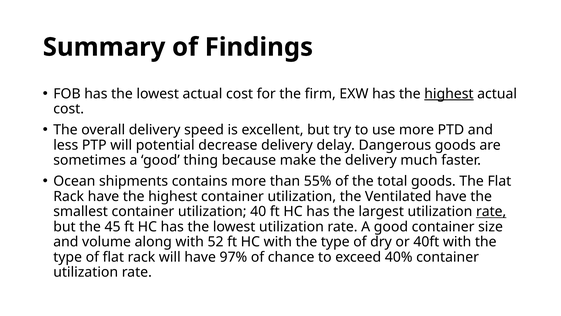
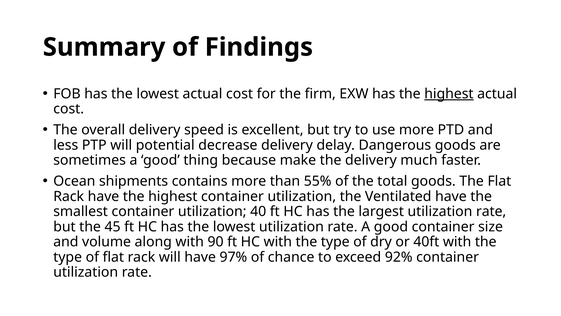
rate at (491, 211) underline: present -> none
52: 52 -> 90
40%: 40% -> 92%
